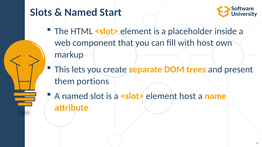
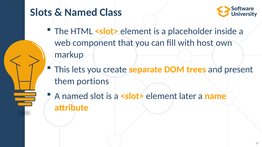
Start: Start -> Class
element host: host -> later
